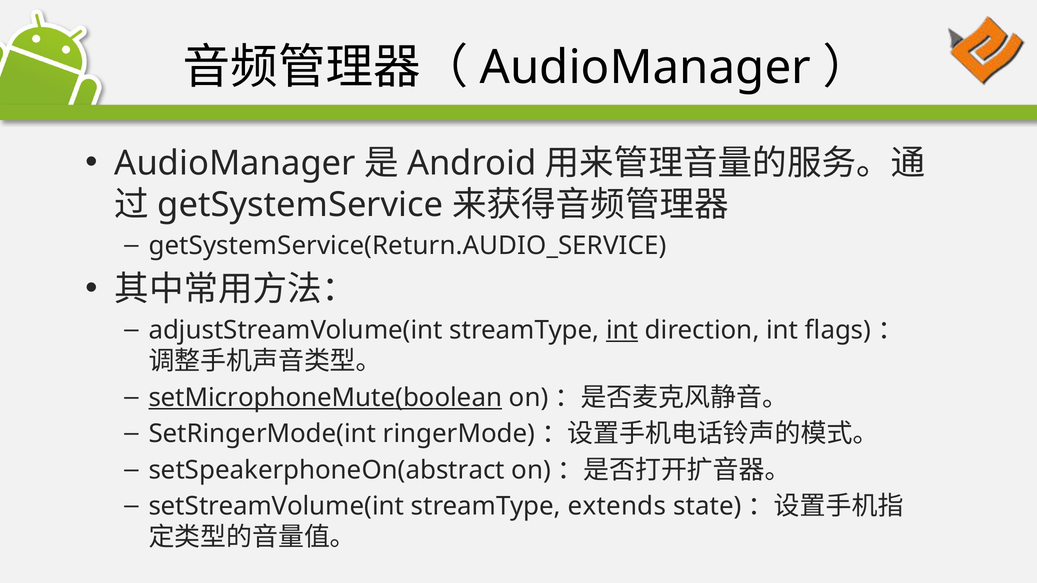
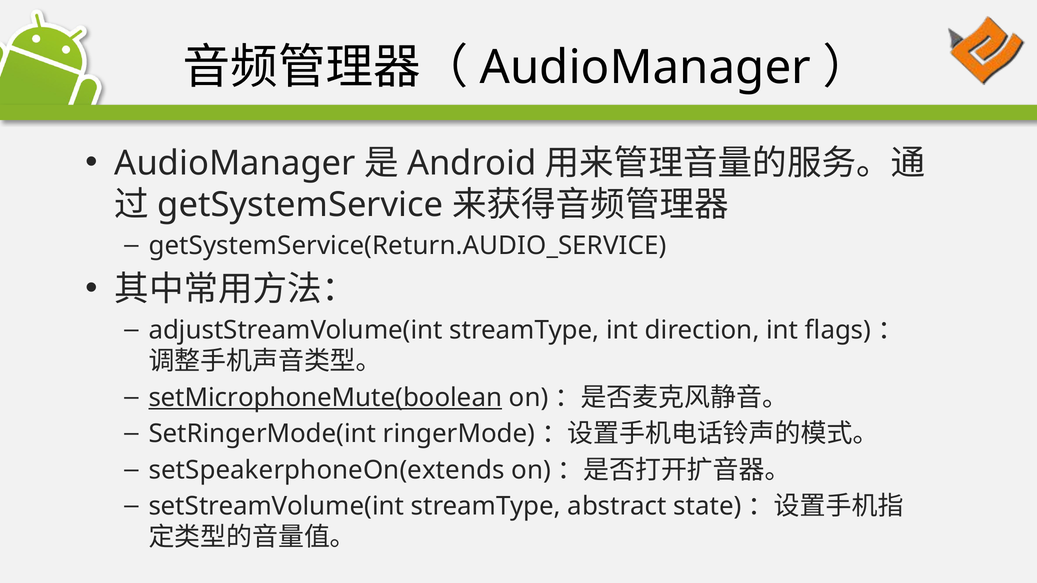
int at (622, 330) underline: present -> none
setSpeakerphoneOn(abstract: setSpeakerphoneOn(abstract -> setSpeakerphoneOn(extends
extends: extends -> abstract
